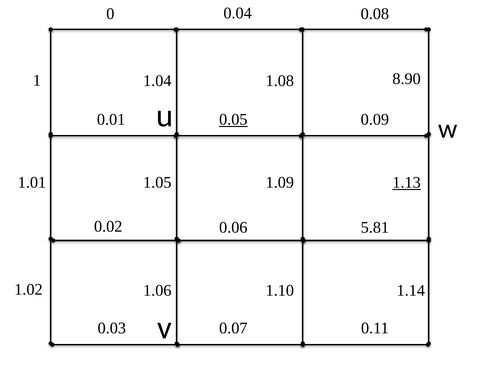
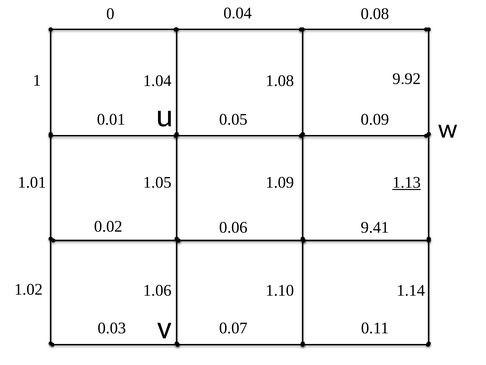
8.90: 8.90 -> 9.92
0.05 underline: present -> none
5.81: 5.81 -> 9.41
